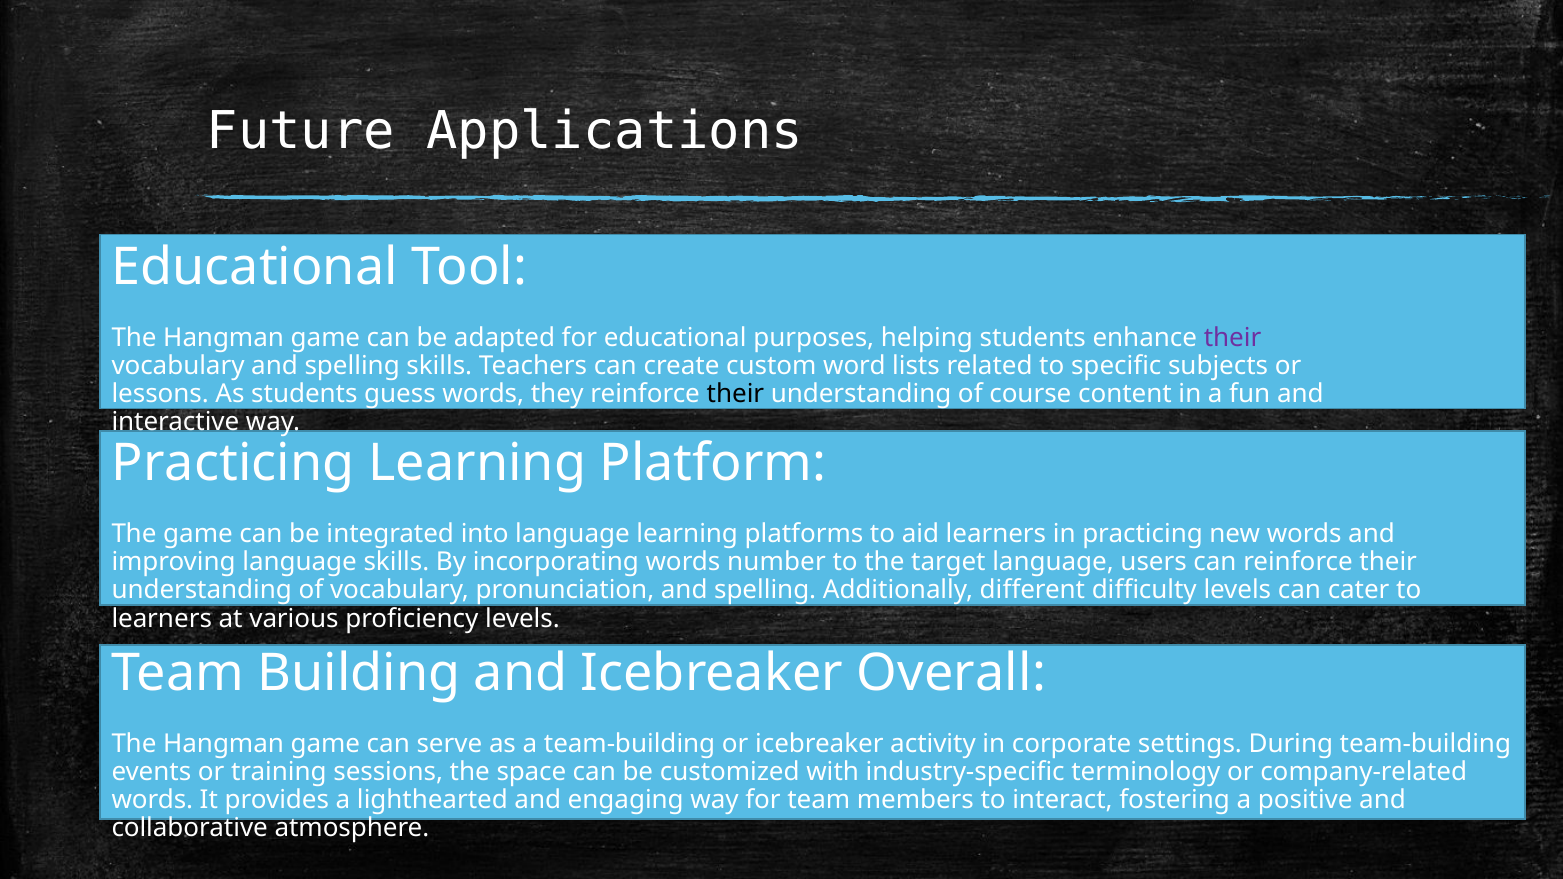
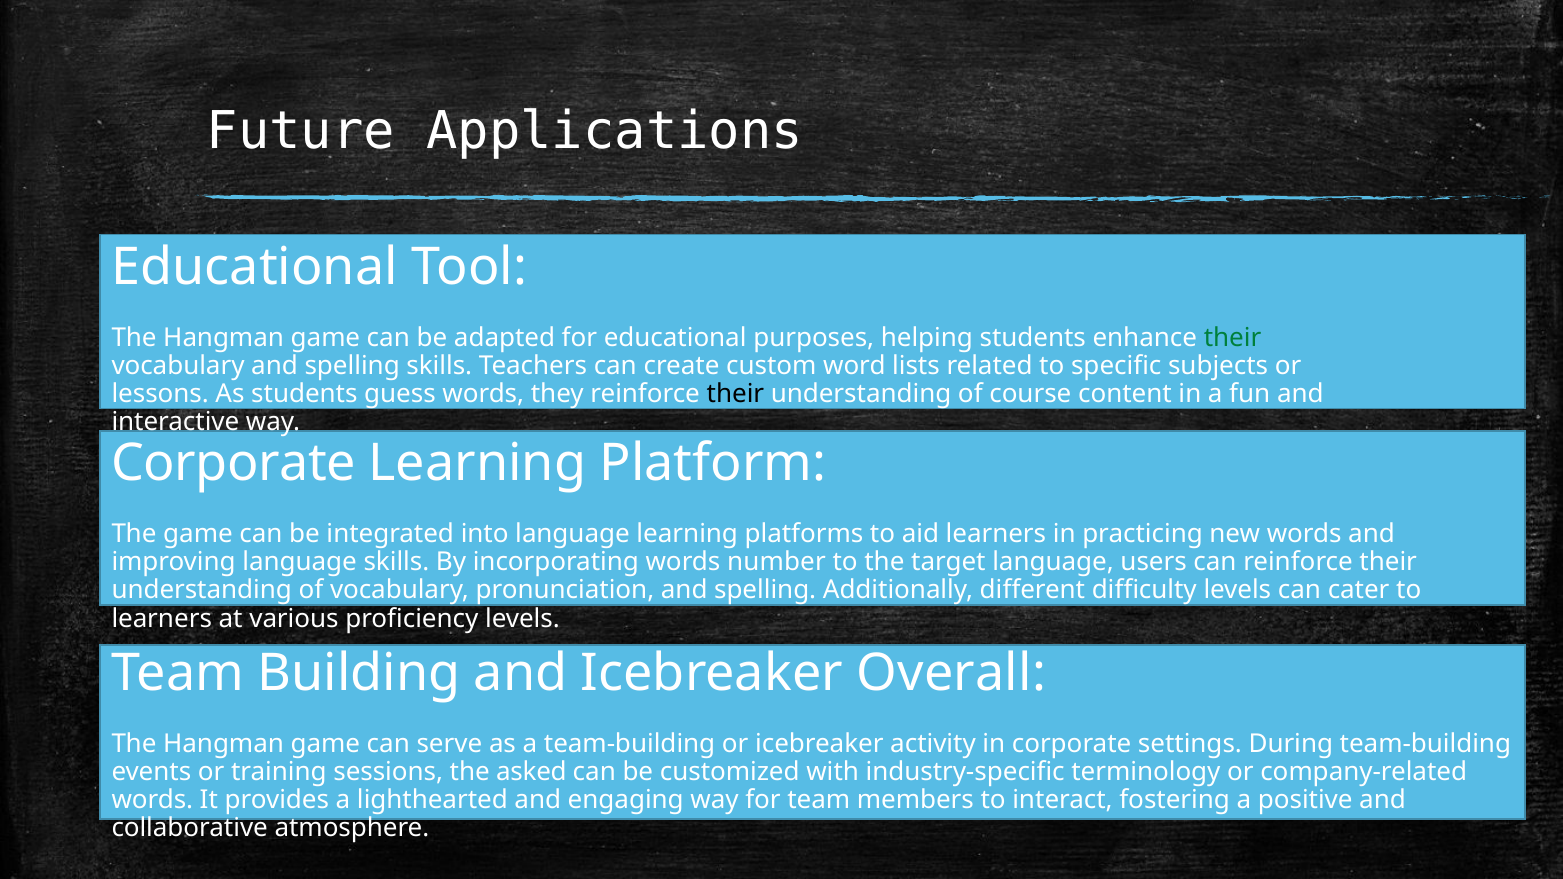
their at (1233, 338) colour: purple -> green
Practicing at (233, 464): Practicing -> Corporate
space: space -> asked
